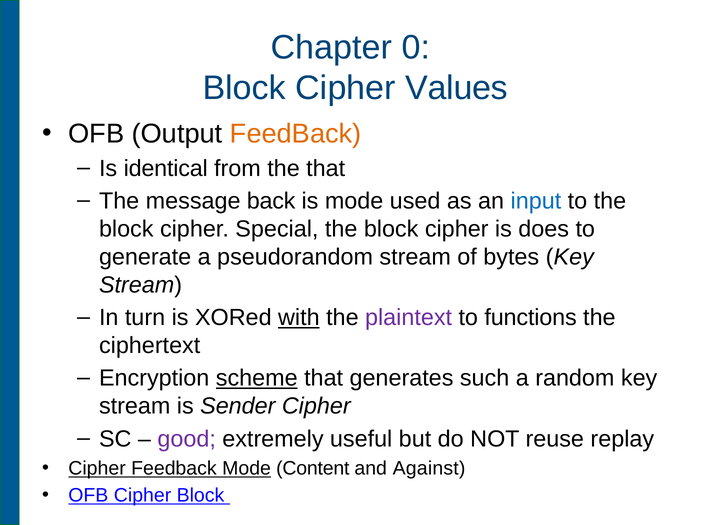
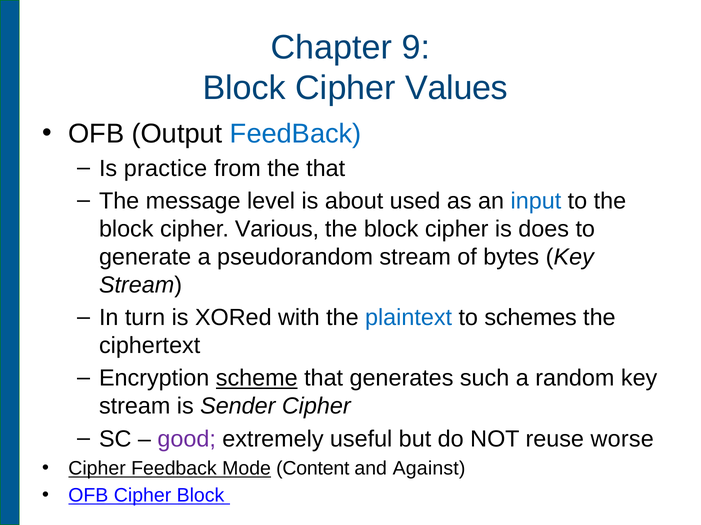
0: 0 -> 9
FeedBack at (296, 134) colour: orange -> blue
identical: identical -> practice
back: back -> level
is mode: mode -> about
Special: Special -> Various
with underline: present -> none
plaintext colour: purple -> blue
functions: functions -> schemes
replay: replay -> worse
